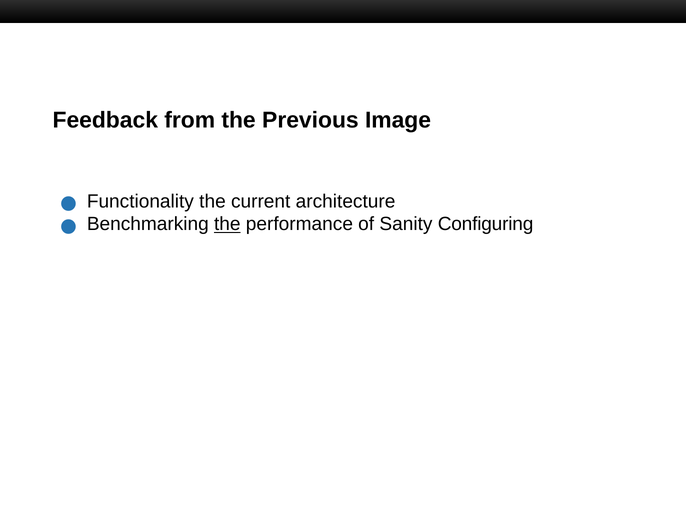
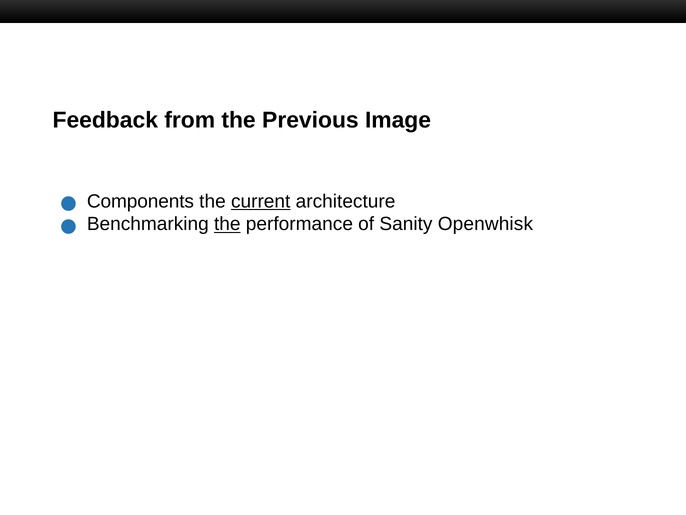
Functionality: Functionality -> Components
current underline: none -> present
Configuring: Configuring -> Openwhisk
